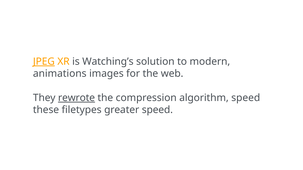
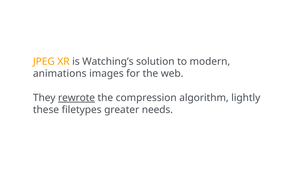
JPEG underline: present -> none
algorithm speed: speed -> lightly
greater speed: speed -> needs
